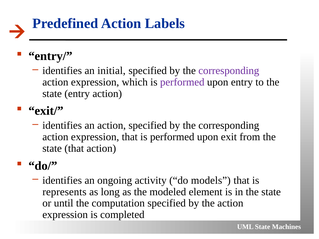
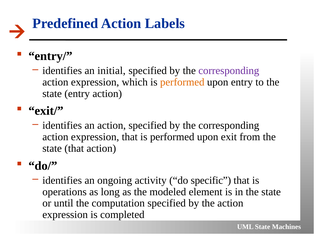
performed at (182, 82) colour: purple -> orange
models: models -> specific
represents: represents -> operations
